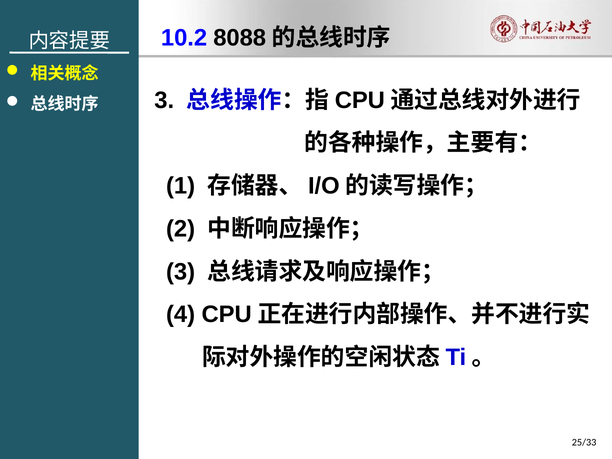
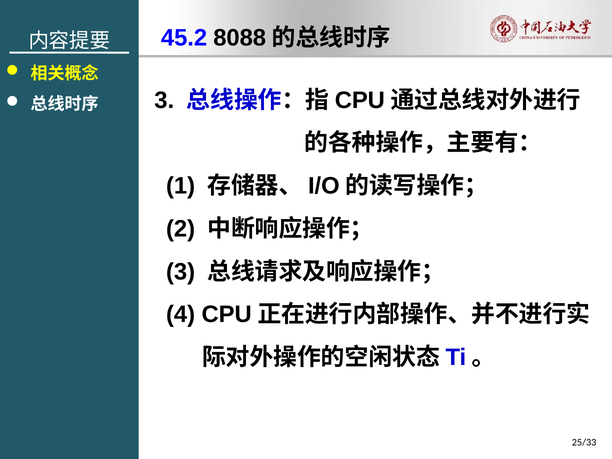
10.2: 10.2 -> 45.2
